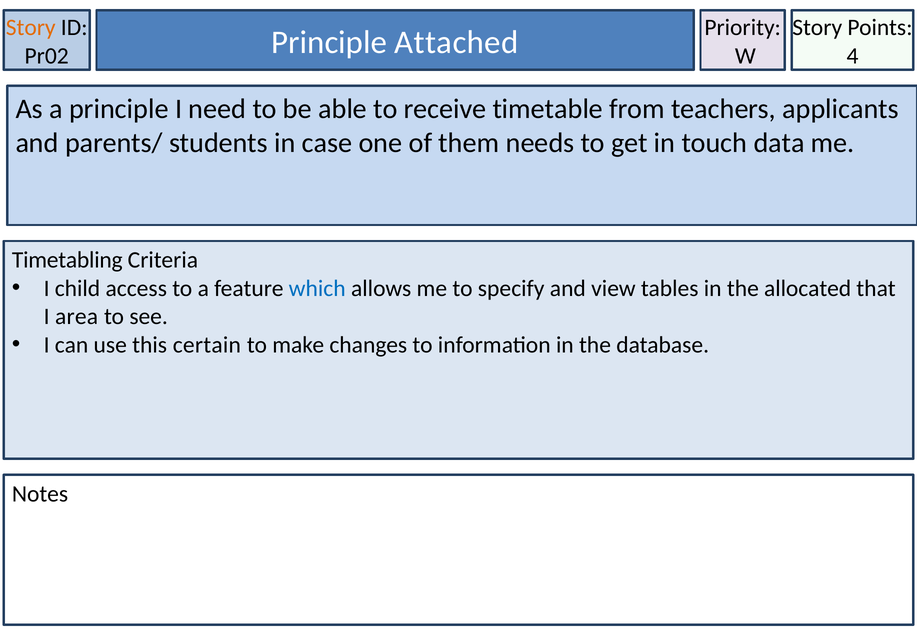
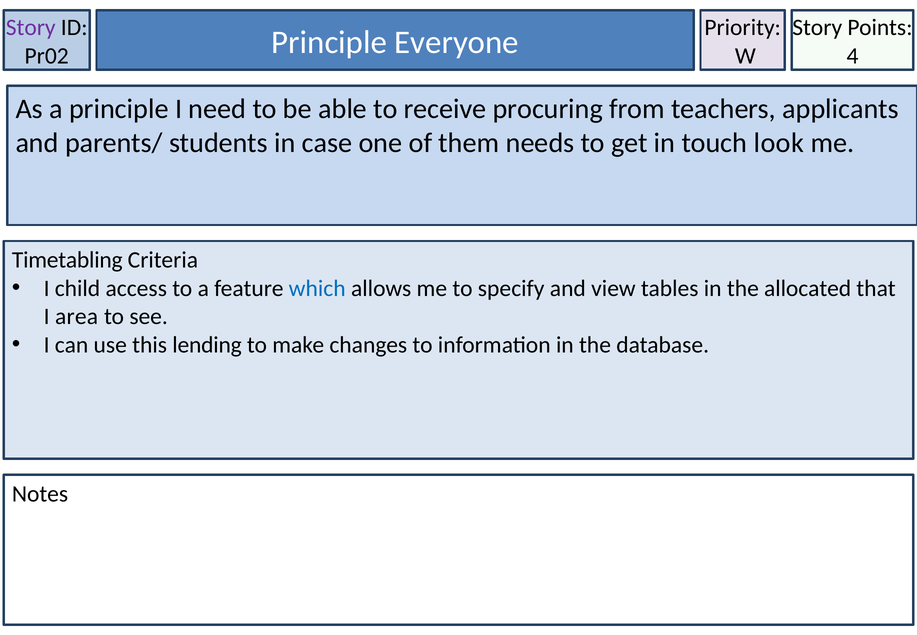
Story at (31, 28) colour: orange -> purple
Attached: Attached -> Everyone
timetable: timetable -> procuring
data: data -> look
certain: certain -> lending
